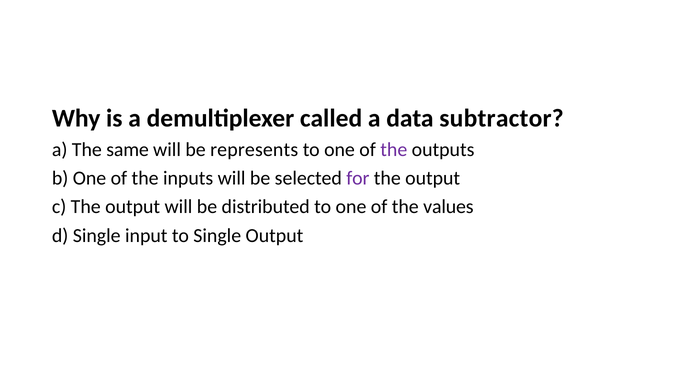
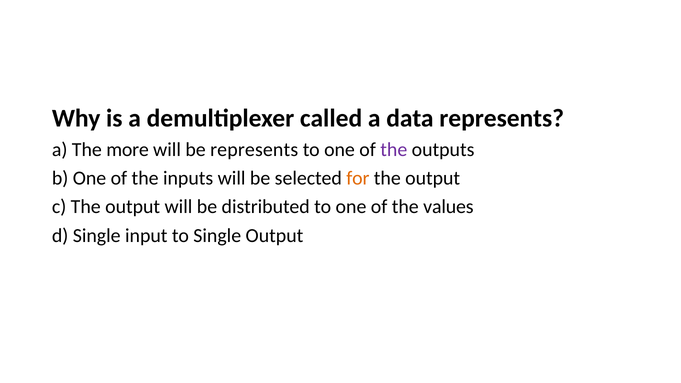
data subtractor: subtractor -> represents
same: same -> more
for colour: purple -> orange
